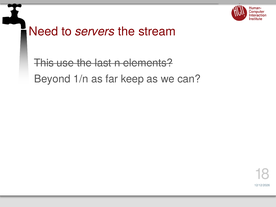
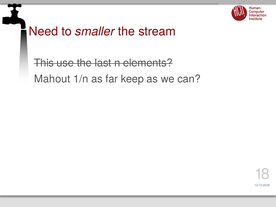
servers: servers -> smaller
Beyond: Beyond -> Mahout
